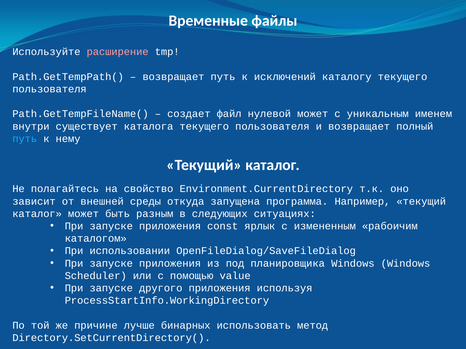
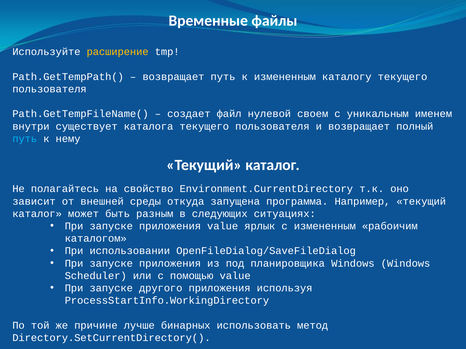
расширение colour: pink -> yellow
к исключений: исключений -> измененным
нулевой может: может -> своем
приложения const: const -> value
